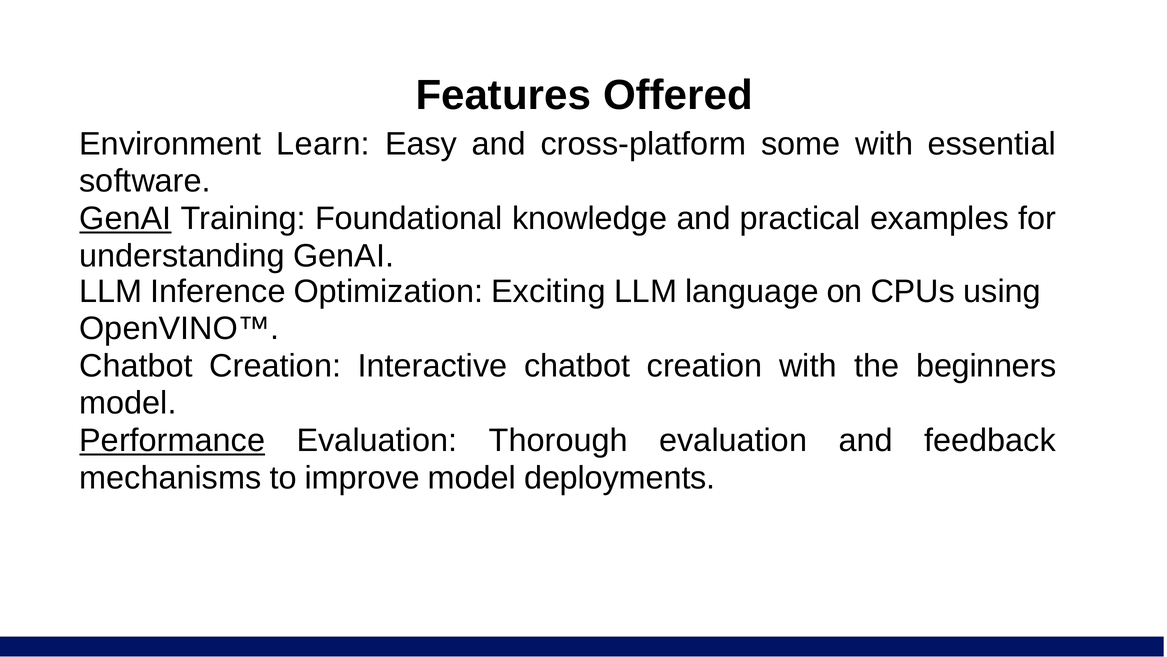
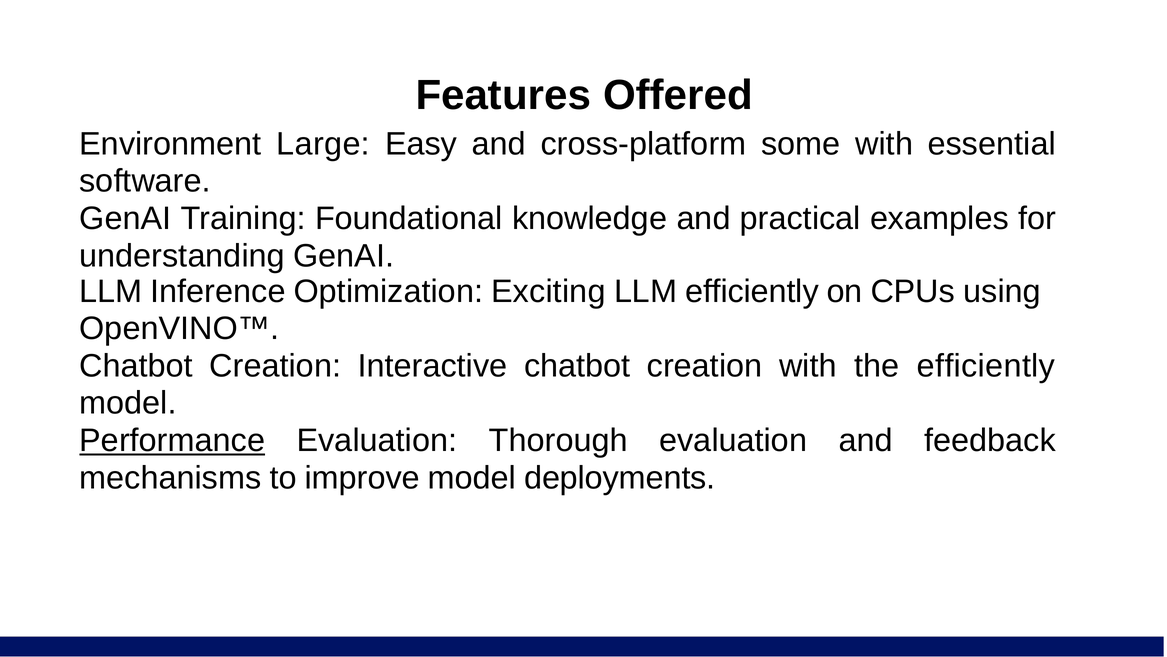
Learn: Learn -> Large
GenAI at (125, 218) underline: present -> none
LLM language: language -> efficiently
the beginners: beginners -> efficiently
